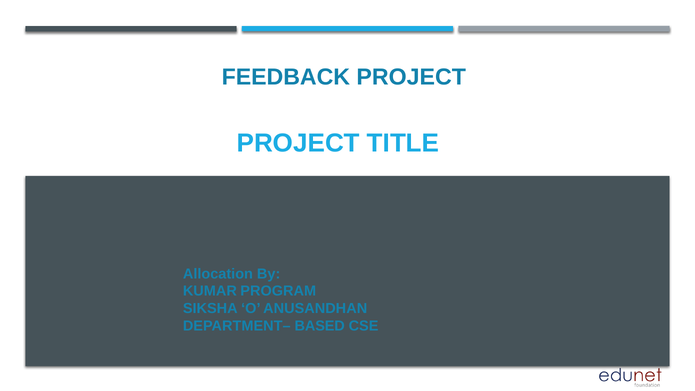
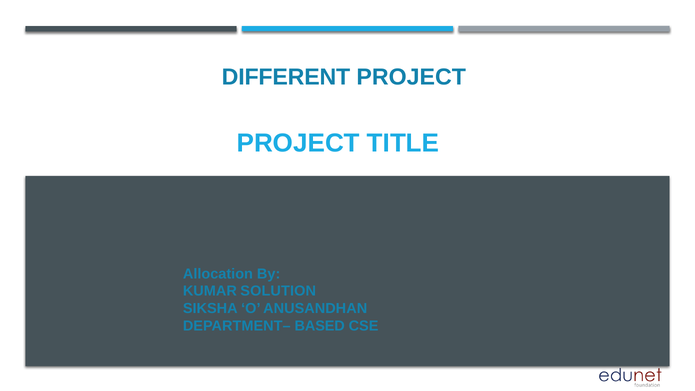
FEEDBACK: FEEDBACK -> DIFFERENT
PROGRAM: PROGRAM -> SOLUTION
